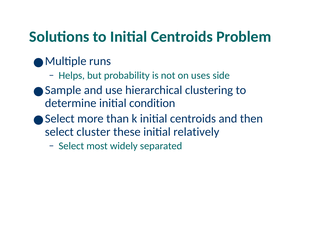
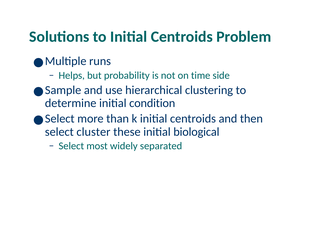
uses: uses -> time
relatively: relatively -> biological
